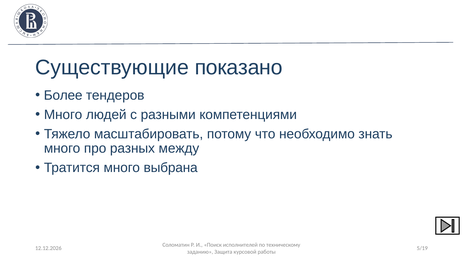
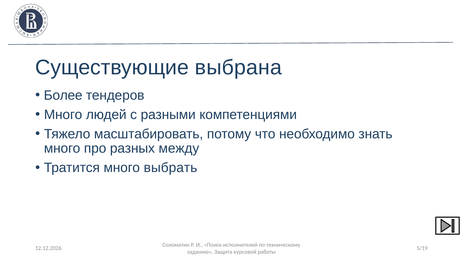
показано: показано -> выбрана
выбрана: выбрана -> выбрать
